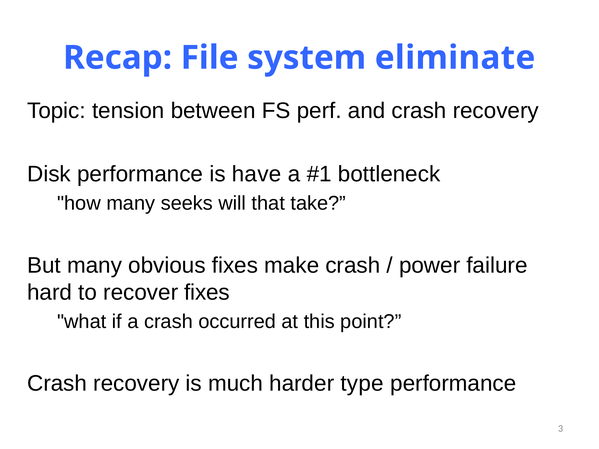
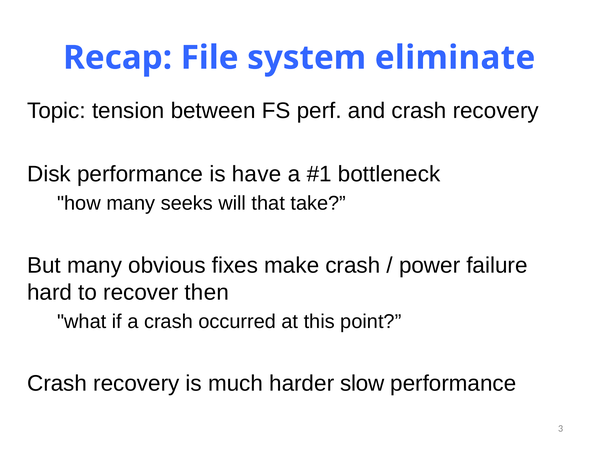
recover fixes: fixes -> then
type: type -> slow
